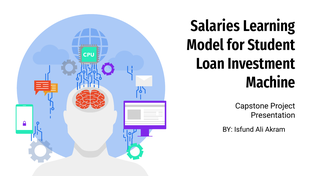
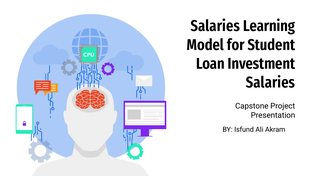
Machine at (271, 83): Machine -> Salaries
